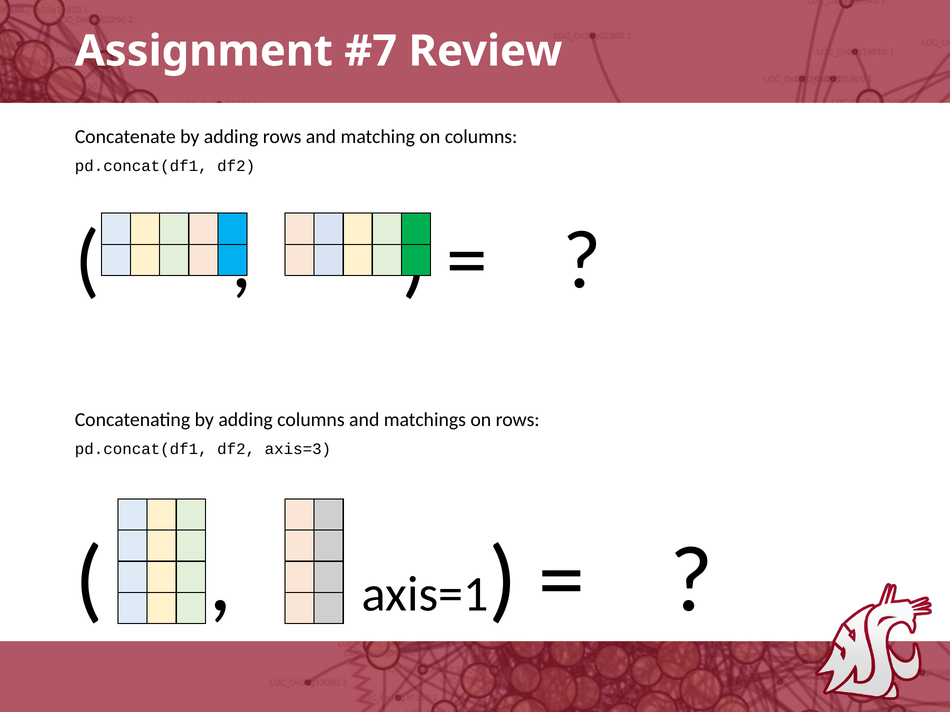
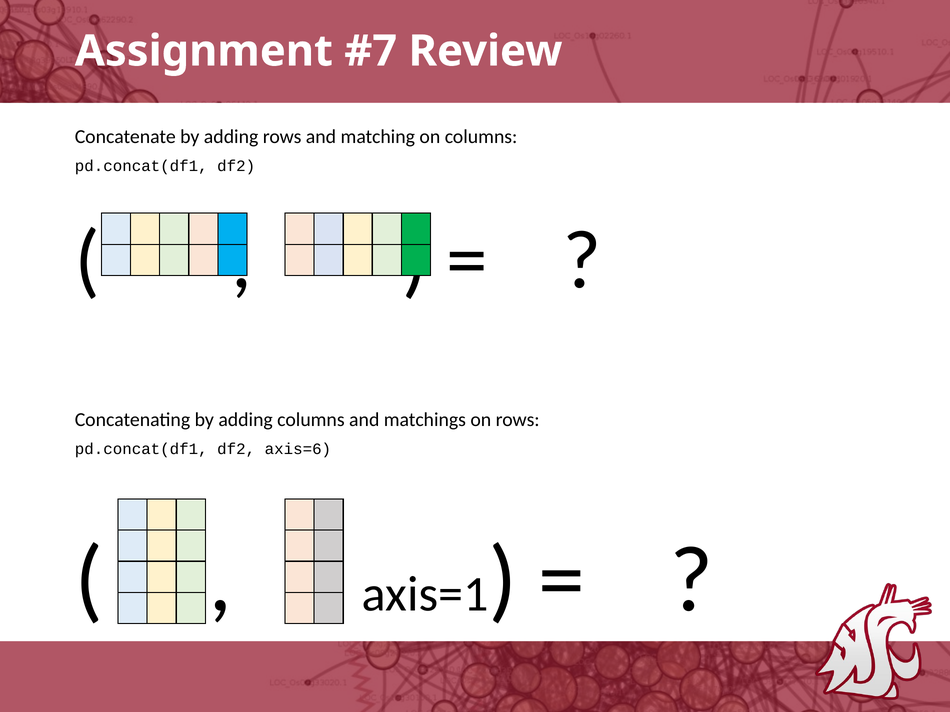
axis=3: axis=3 -> axis=6
